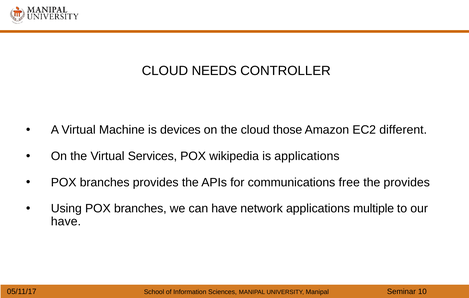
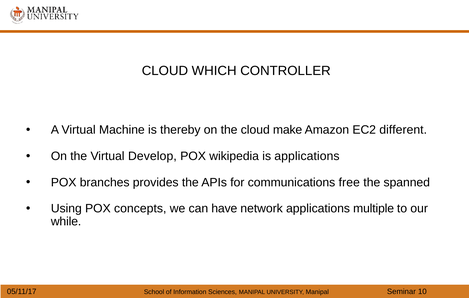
NEEDS: NEEDS -> WHICH
devices: devices -> thereby
those: those -> make
Services: Services -> Develop
the provides: provides -> spanned
Using POX branches: branches -> concepts
have at (66, 222): have -> while
